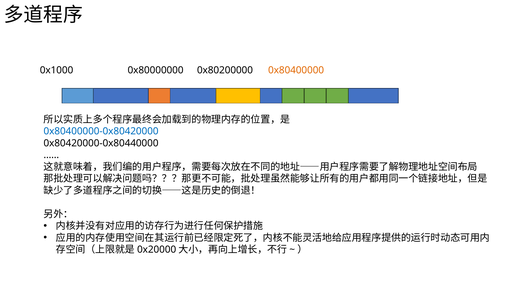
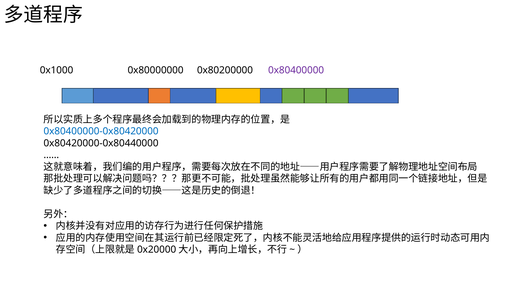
0x80400000 colour: orange -> purple
